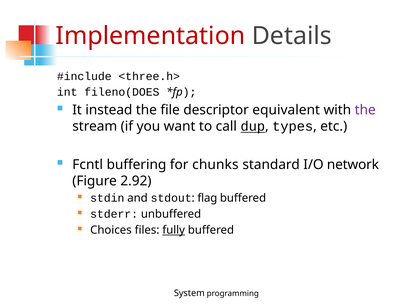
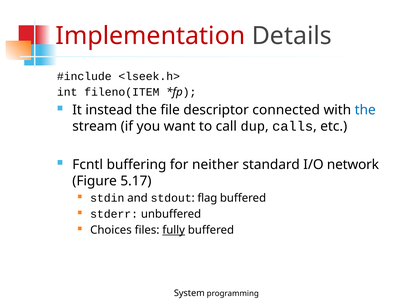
<three.h>: <three.h> -> <lseek.h>
fileno(DOES: fileno(DOES -> fileno(ITEM
equivalent: equivalent -> connected
the at (365, 110) colour: purple -> blue
dup underline: present -> none
types: types -> calls
chunks: chunks -> neither
2.92: 2.92 -> 5.17
